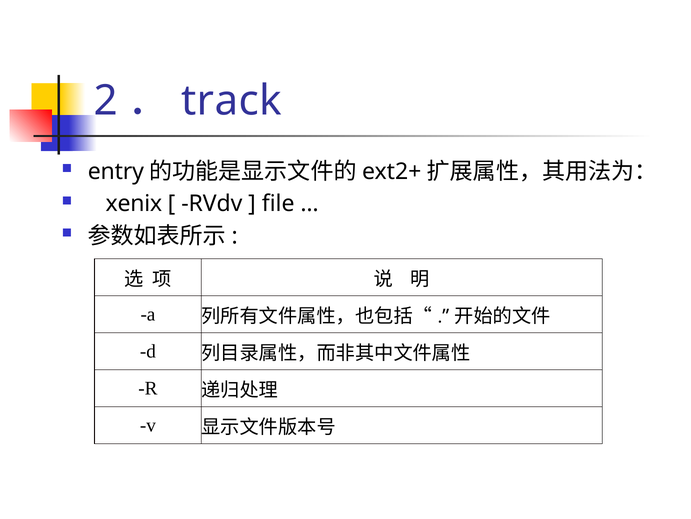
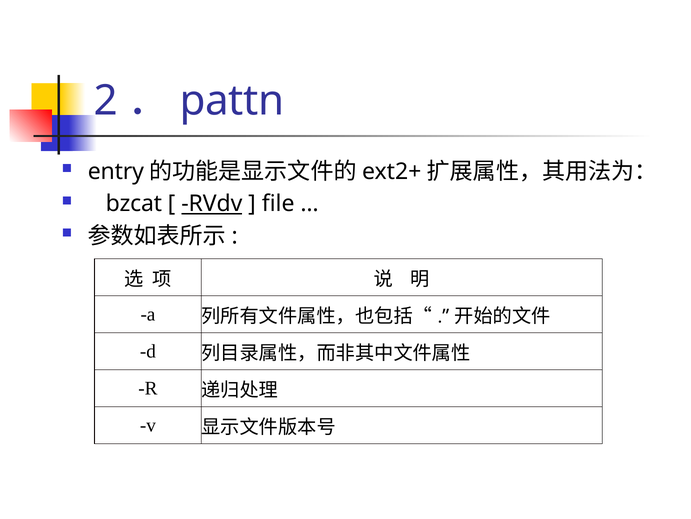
track: track -> pattn
xenix: xenix -> bzcat
RVdv underline: none -> present
